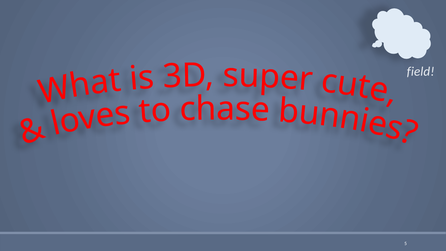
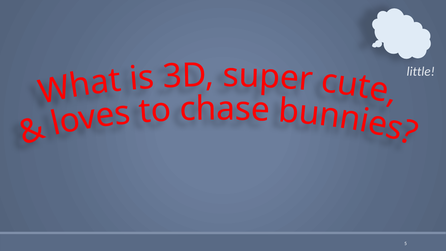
field: field -> little
